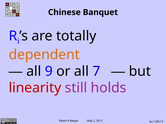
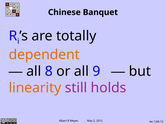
9: 9 -> 8
7: 7 -> 9
linearity colour: red -> orange
